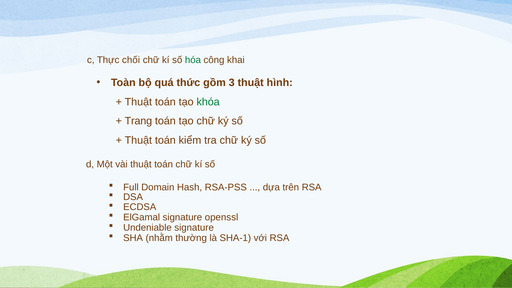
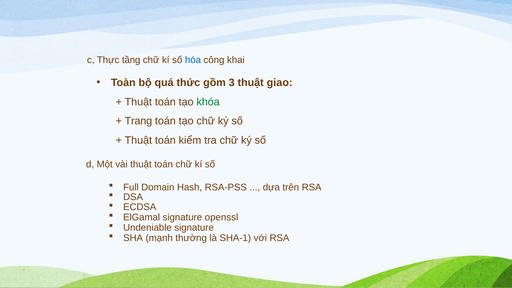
chối: chối -> tầng
hóa colour: green -> blue
hình: hình -> giao
nhằm: nhằm -> mạnh
